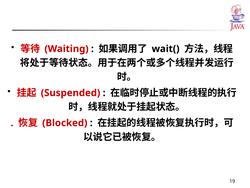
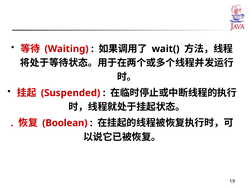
Blocked: Blocked -> Boolean
